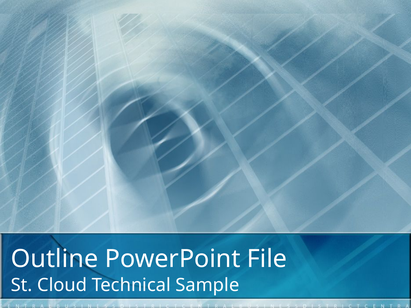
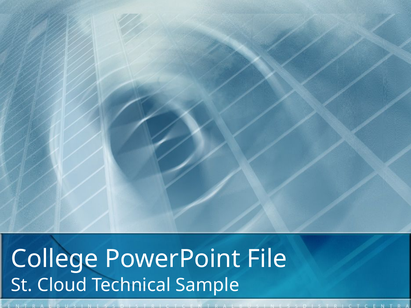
Outline: Outline -> College
